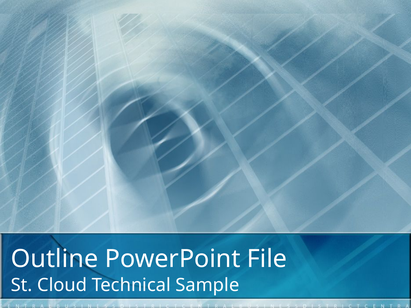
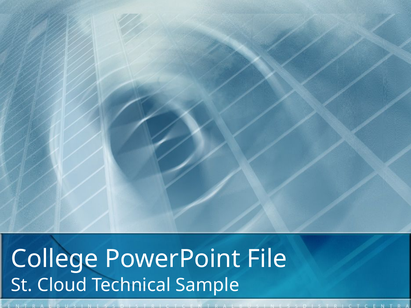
Outline: Outline -> College
